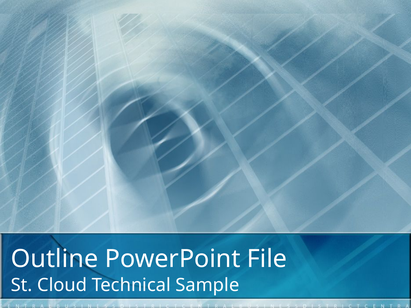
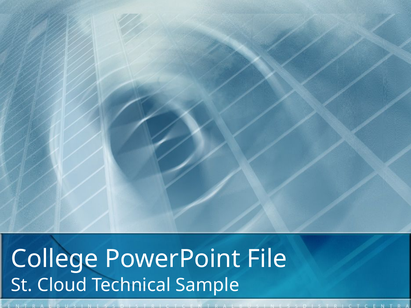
Outline: Outline -> College
